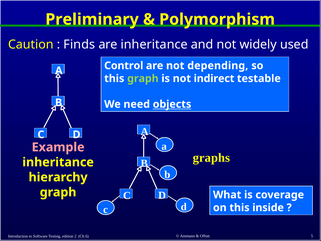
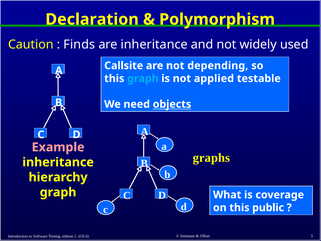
Preliminary: Preliminary -> Declaration
Control: Control -> Callsite
graph at (143, 78) colour: light green -> light blue
indirect: indirect -> applied
inside: inside -> public
